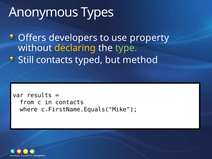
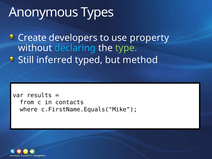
Offers: Offers -> Create
declaring colour: yellow -> light blue
Still contacts: contacts -> inferred
